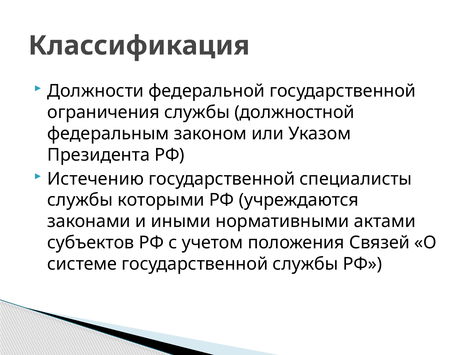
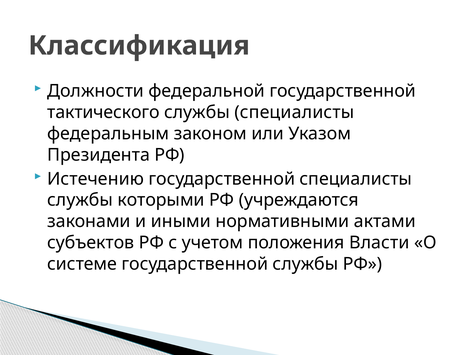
ограничения: ограничения -> тактического
службы должностной: должностной -> специалисты
Связей: Связей -> Власти
